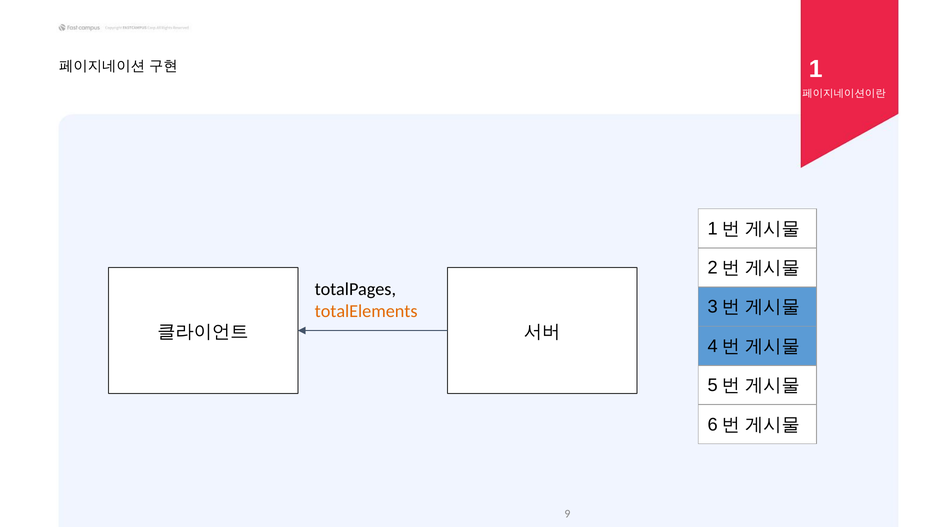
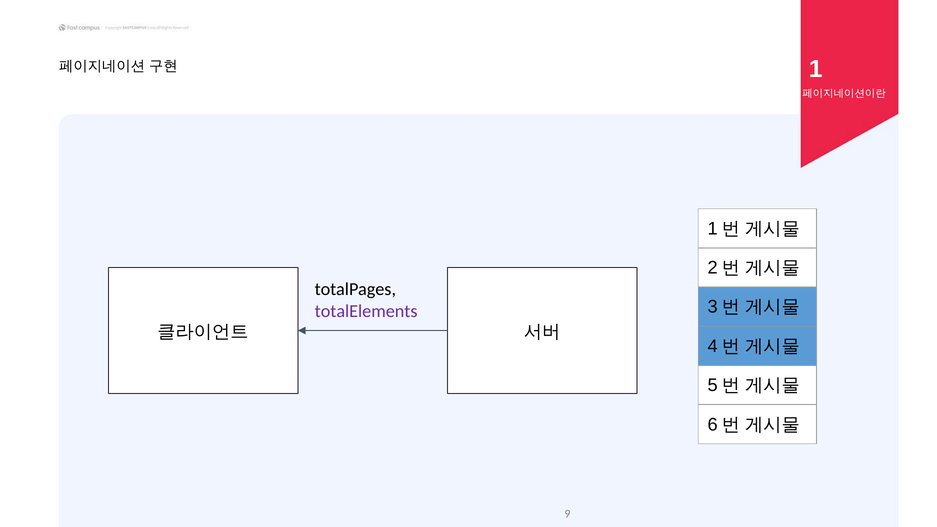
totalElements colour: orange -> purple
